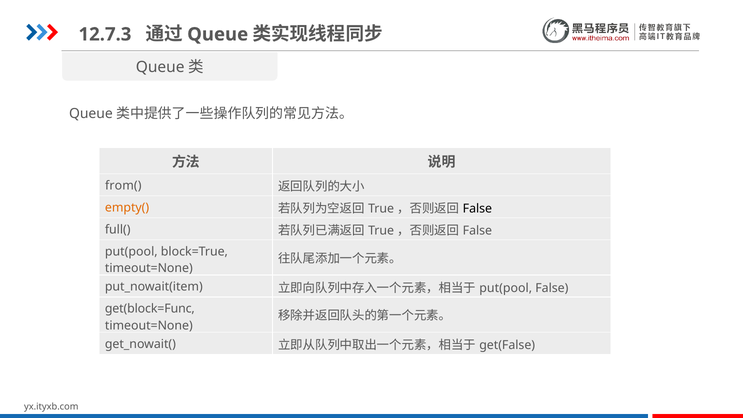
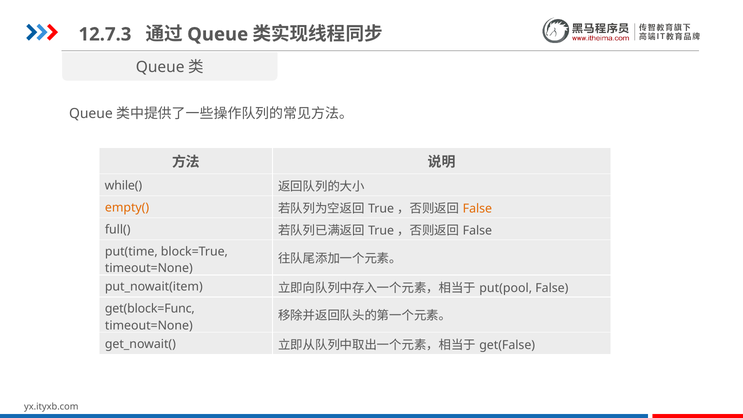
from(: from( -> while(
False at (477, 209) colour: black -> orange
put(pool at (131, 252): put(pool -> put(time
